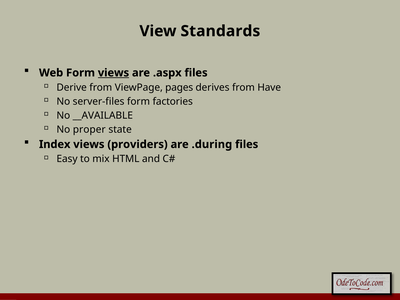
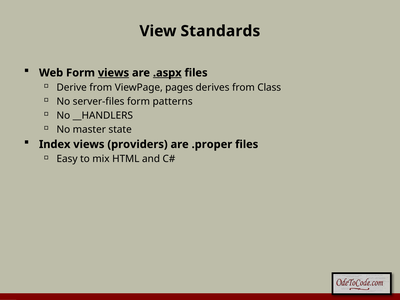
.aspx underline: none -> present
Have: Have -> Class
factories: factories -> patterns
__AVAILABLE: __AVAILABLE -> __HANDLERS
proper: proper -> master
.during: .during -> .proper
